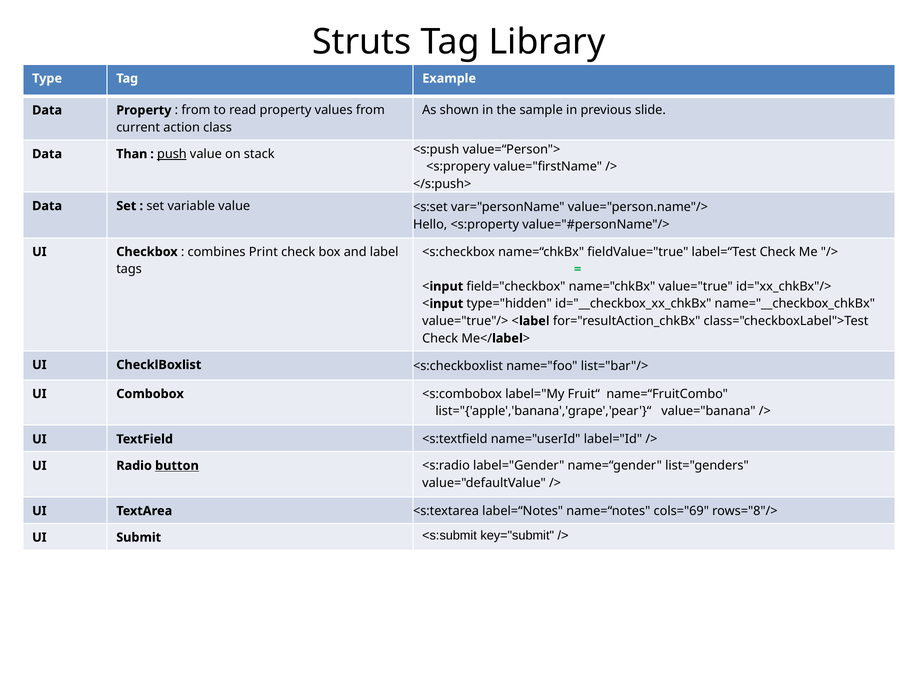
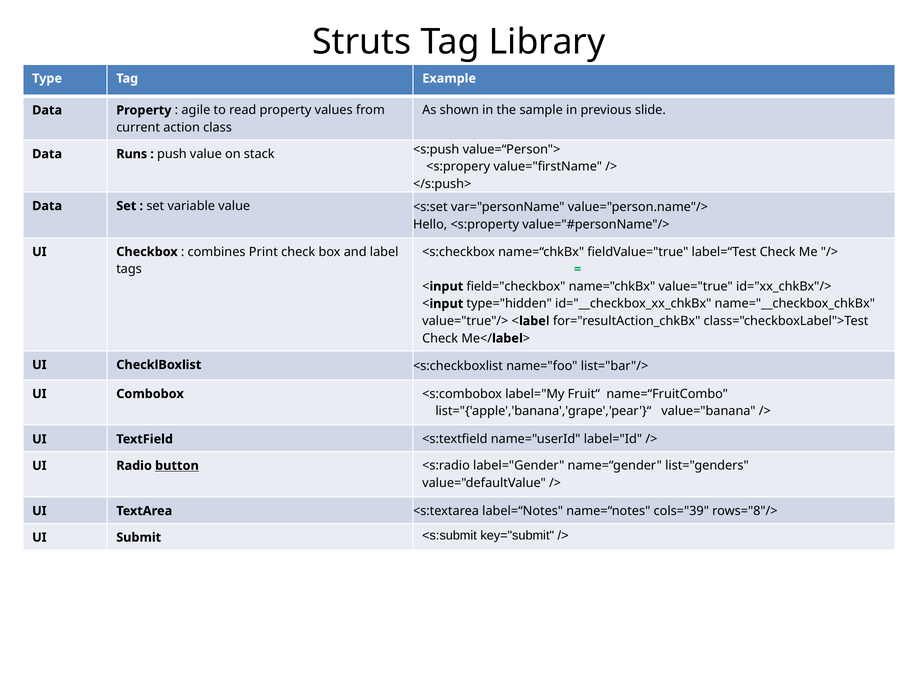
from at (196, 110): from -> agile
Than: Than -> Runs
push underline: present -> none
cols="69: cols="69 -> cols="39
